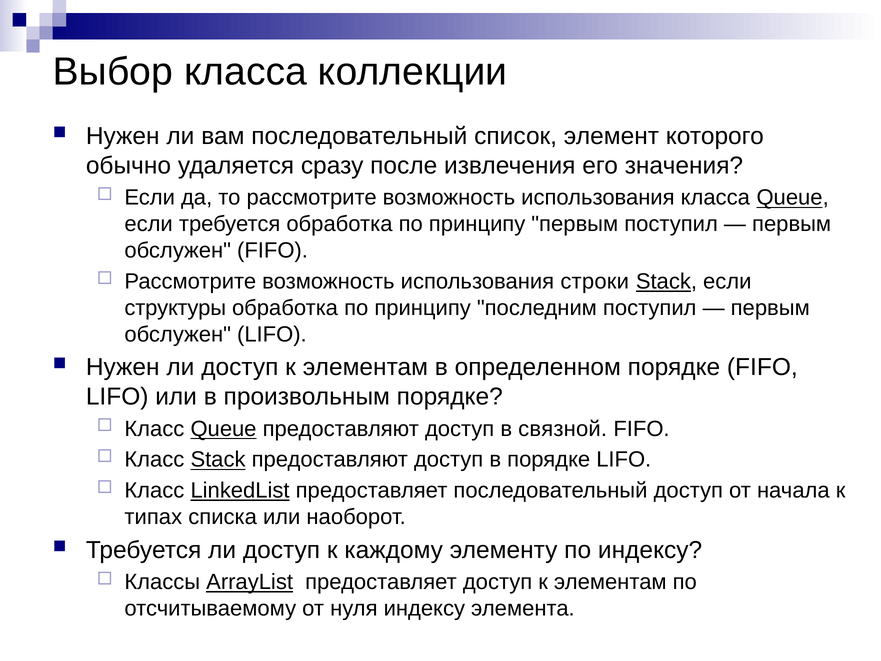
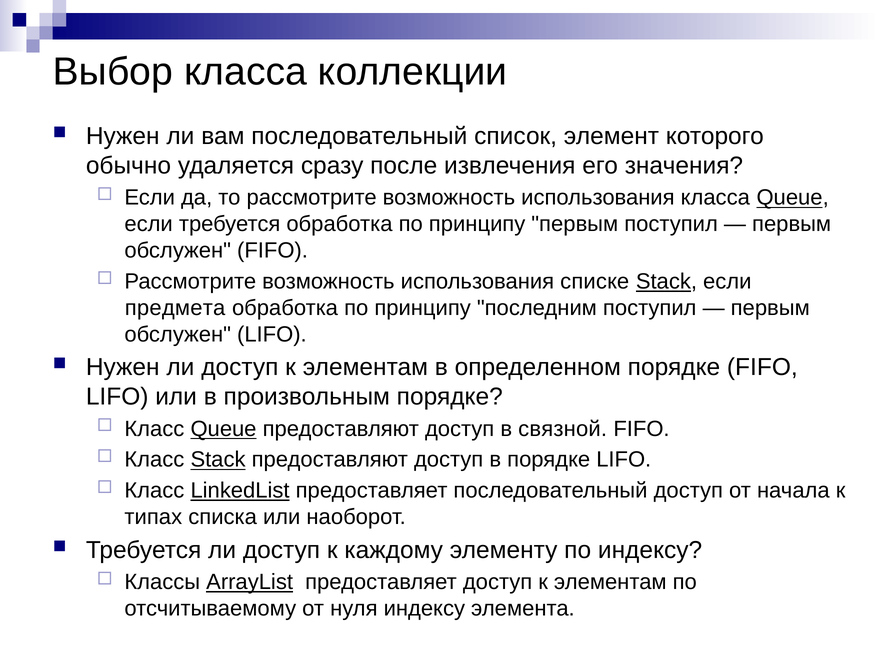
строки: строки -> списке
структуры: структуры -> предмета
